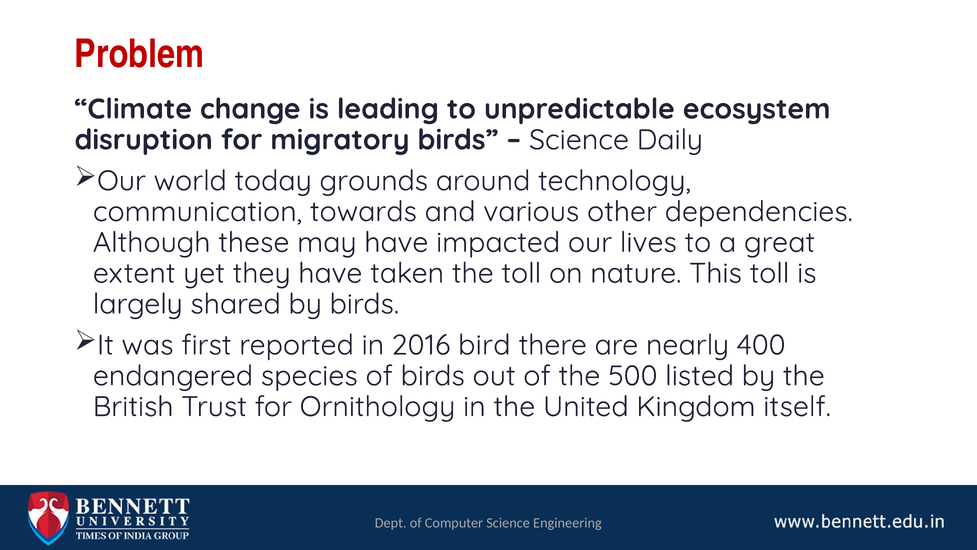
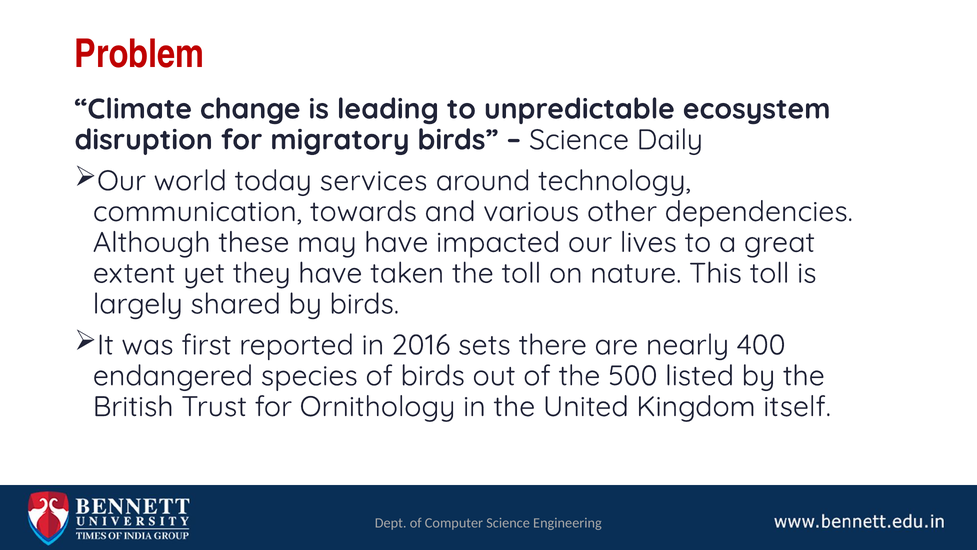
grounds: grounds -> services
bird: bird -> sets
